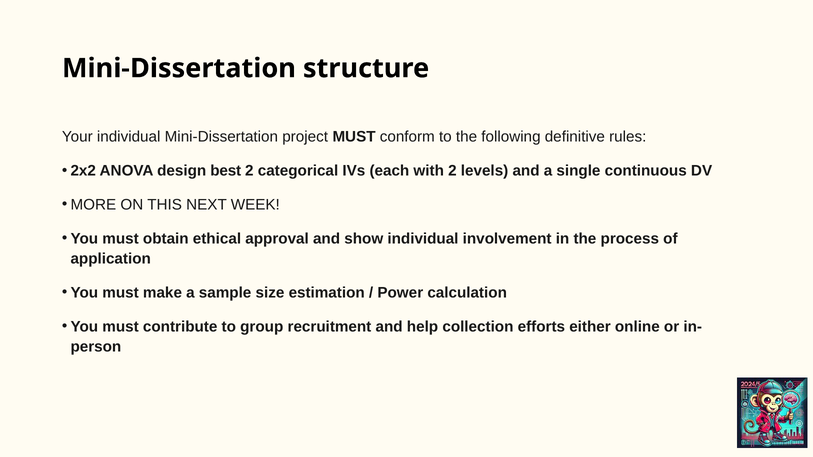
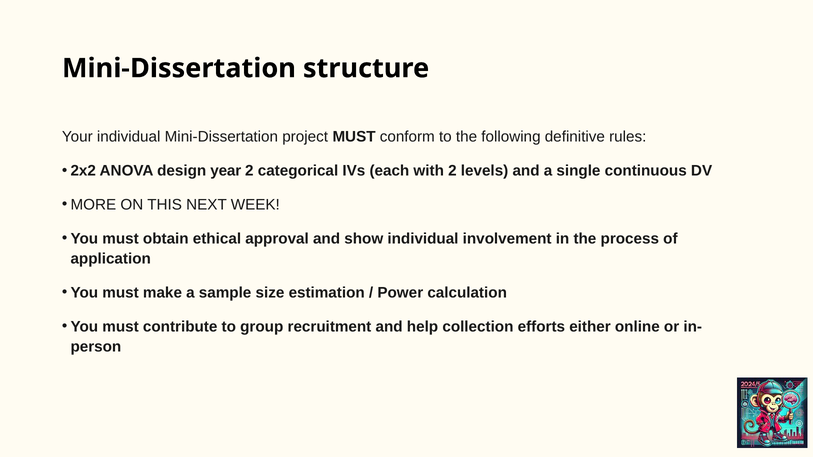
best: best -> year
